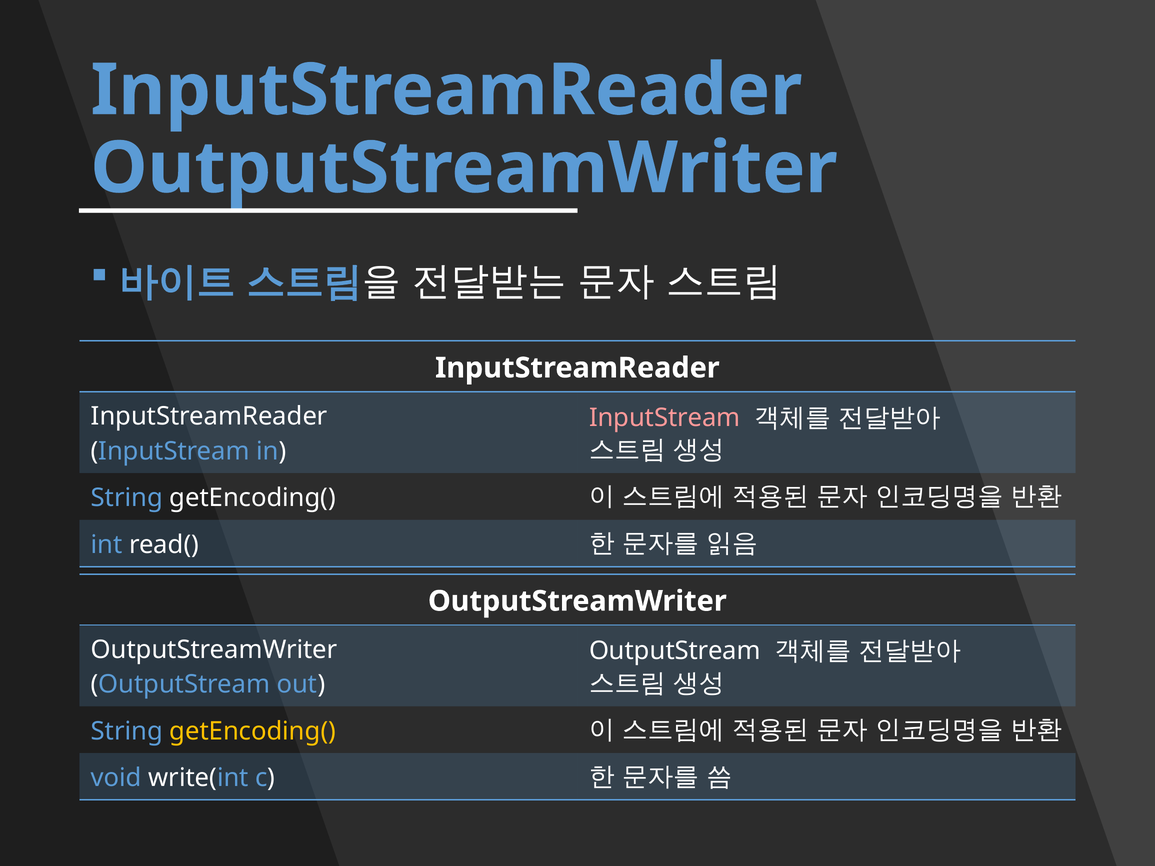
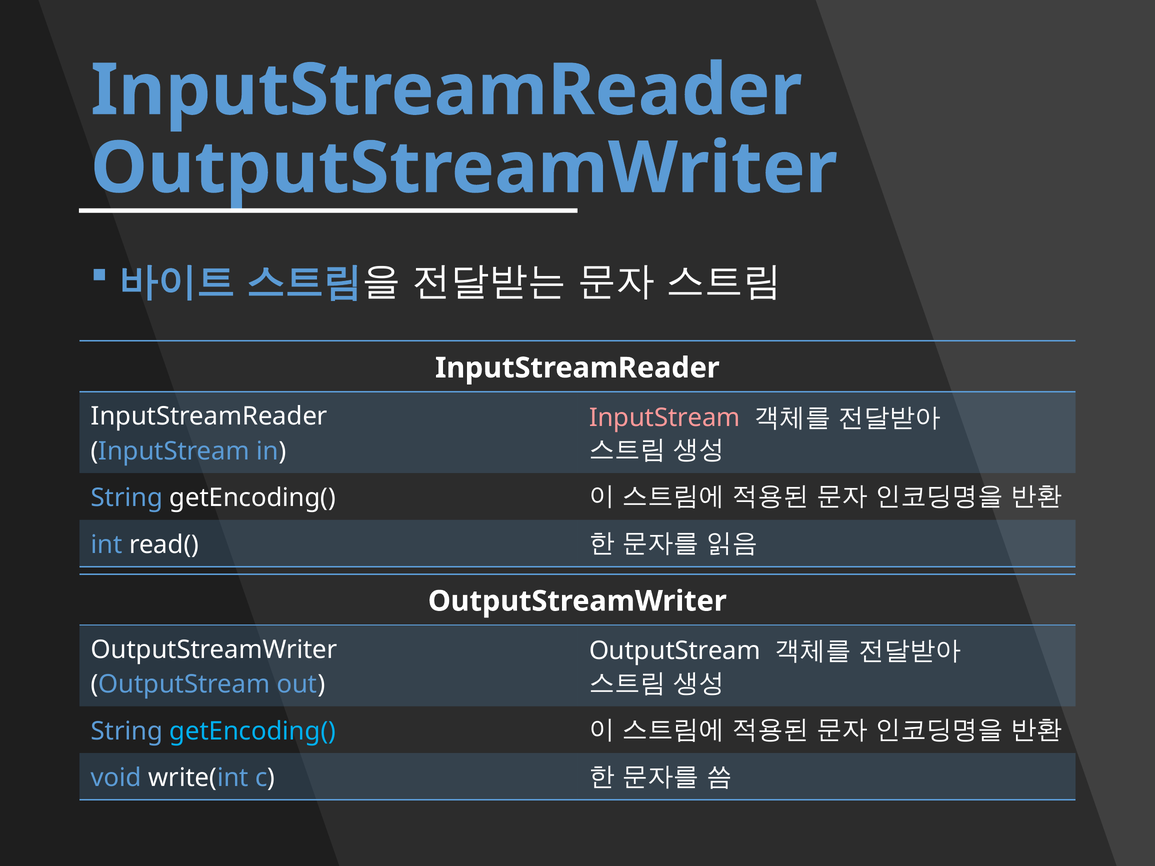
getEncoding( at (253, 731) colour: yellow -> light blue
